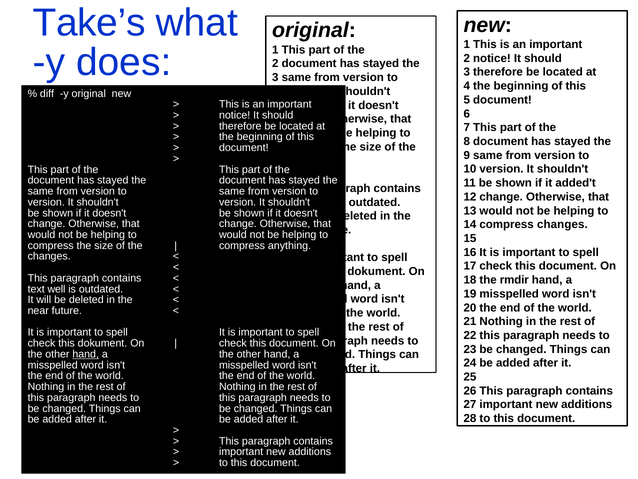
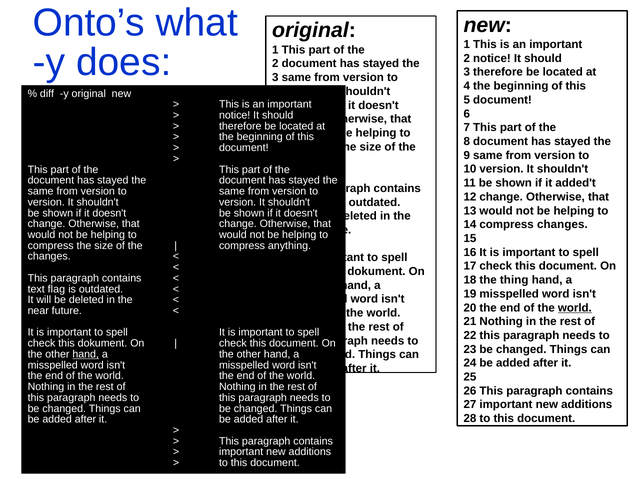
Take’s: Take’s -> Onto’s
rmdir: rmdir -> thing
well: well -> flag
world at (575, 307) underline: none -> present
